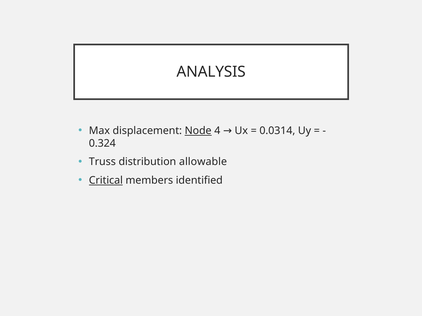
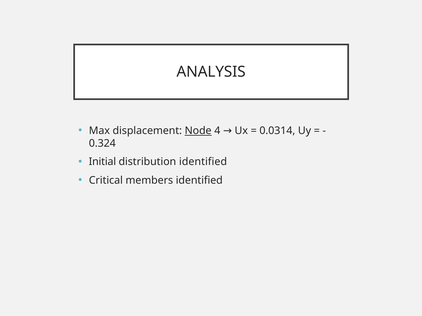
Truss: Truss -> Initial
distribution allowable: allowable -> identified
Critical underline: present -> none
